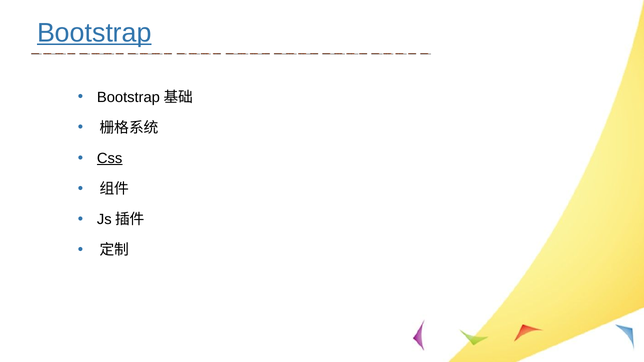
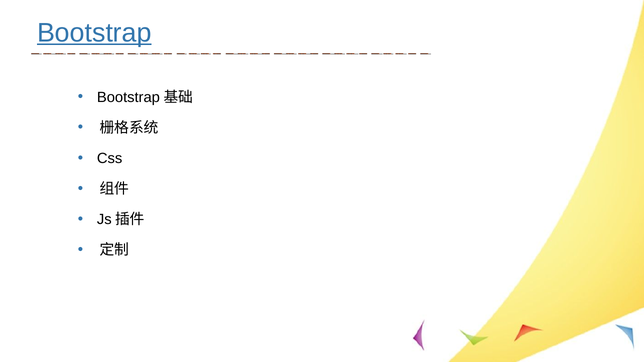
Css underline: present -> none
